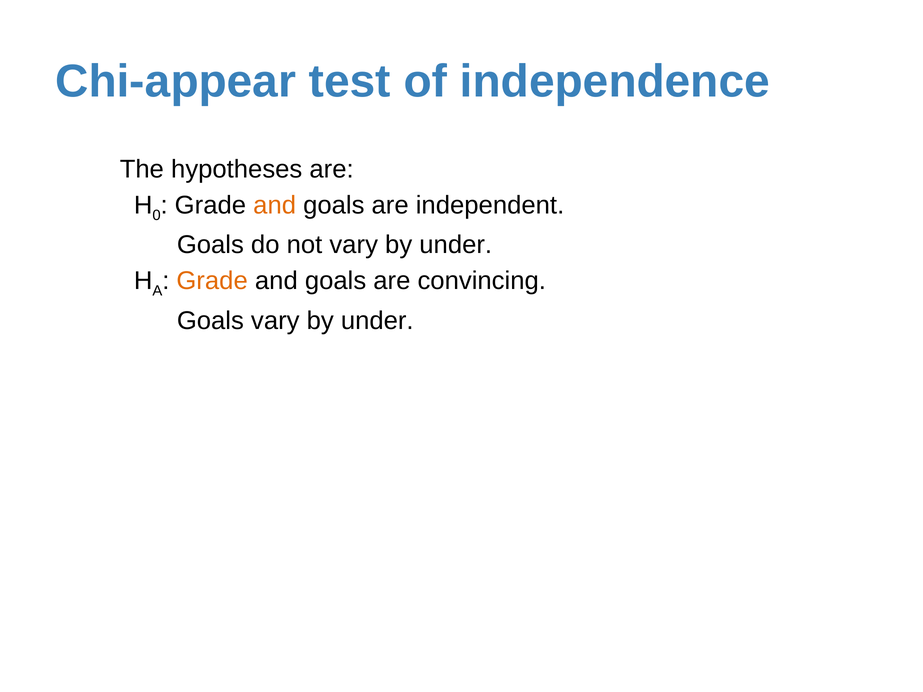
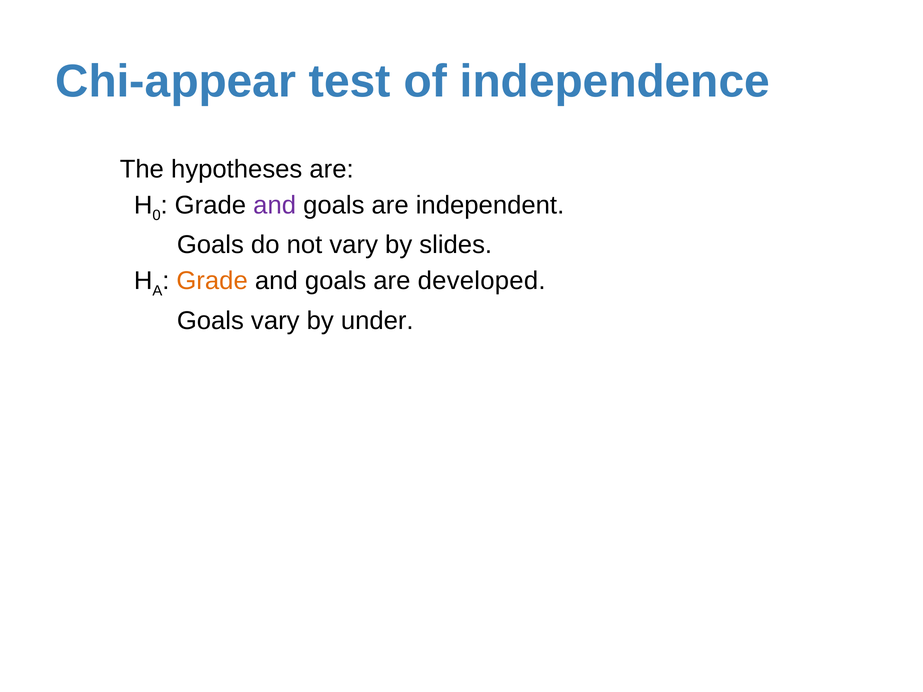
and at (275, 205) colour: orange -> purple
not vary by under: under -> slides
convincing: convincing -> developed
